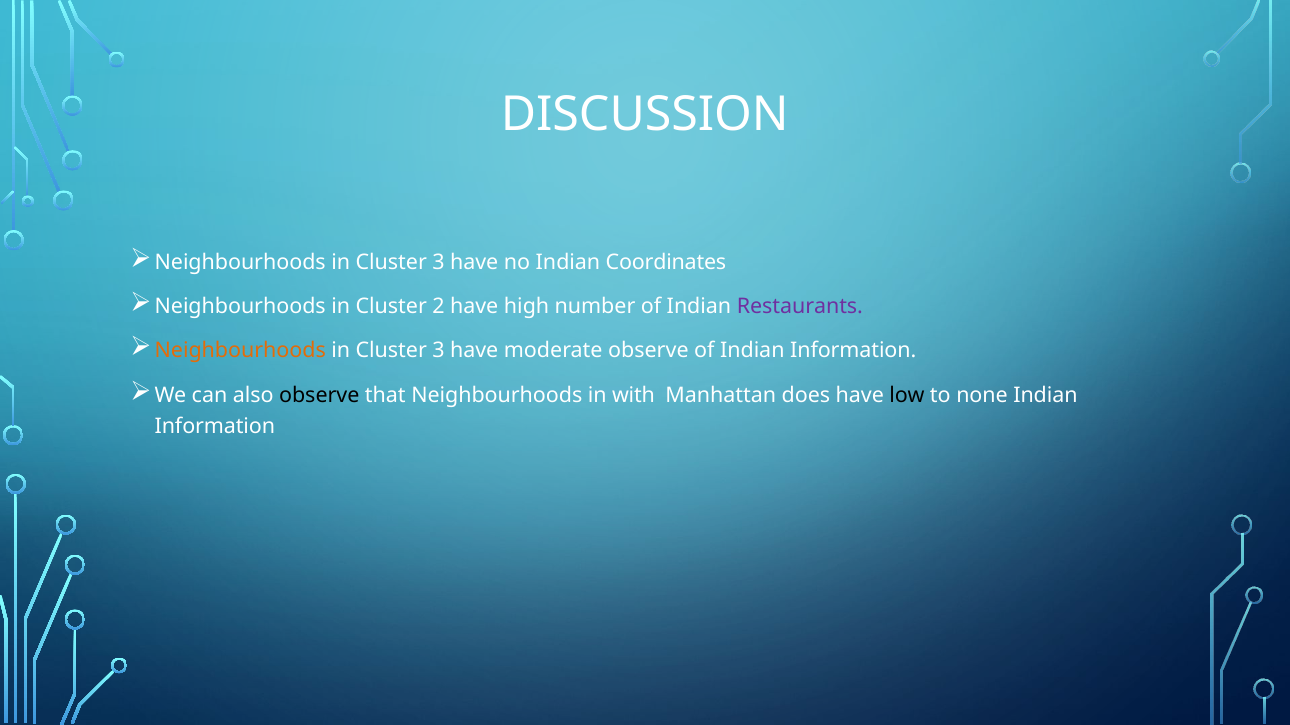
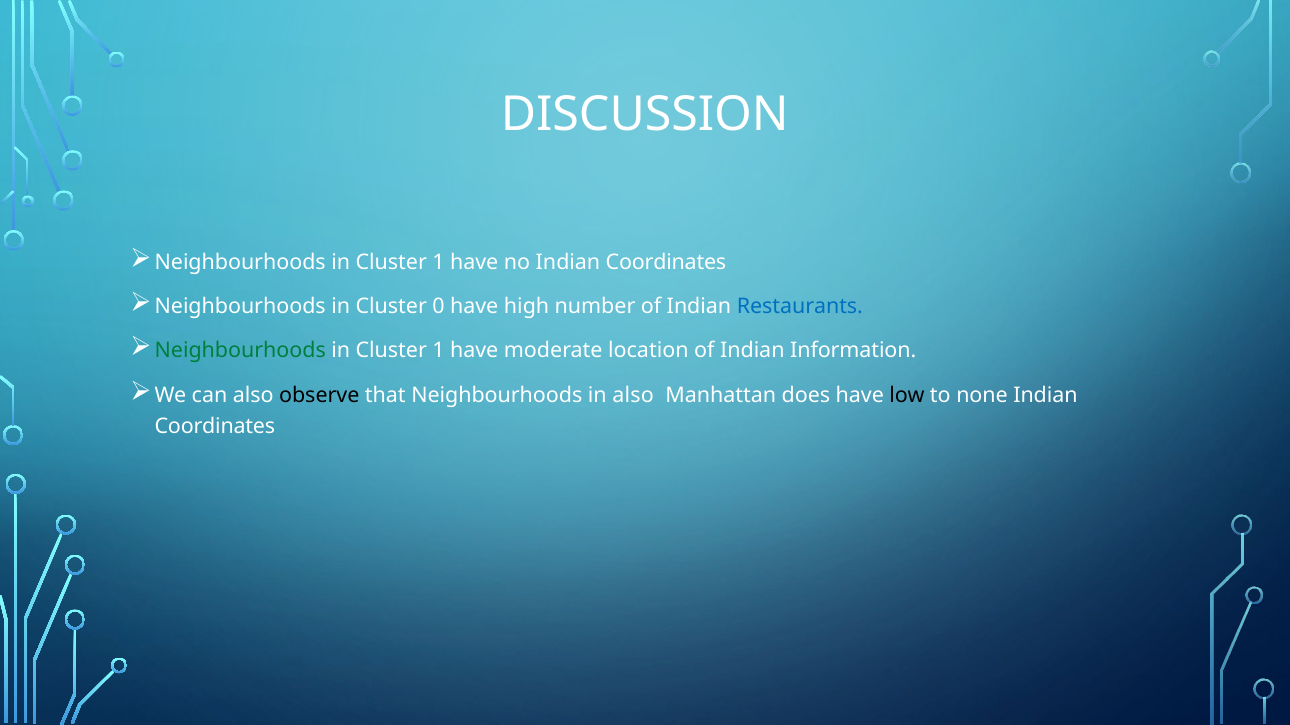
3 at (438, 262): 3 -> 1
2: 2 -> 0
Restaurants colour: purple -> blue
Neighbourhoods at (240, 351) colour: orange -> green
3 at (438, 351): 3 -> 1
moderate observe: observe -> location
in with: with -> also
Information at (215, 426): Information -> Coordinates
